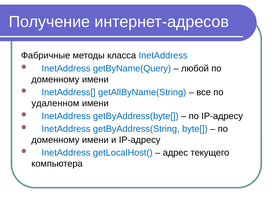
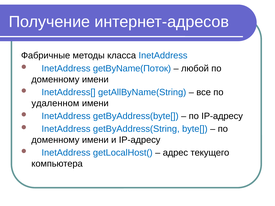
getByName(Query: getByName(Query -> getByName(Поток
